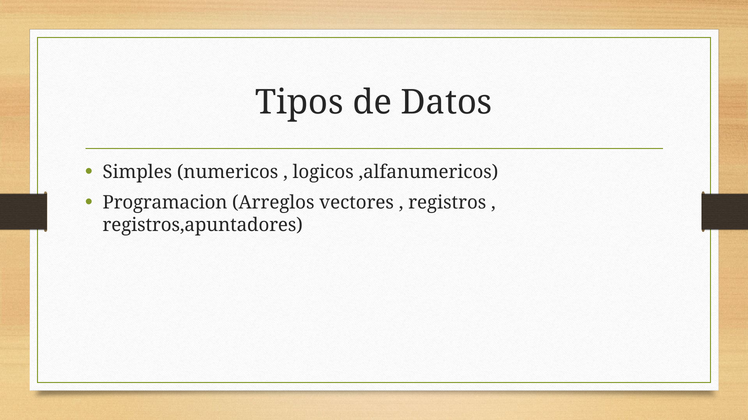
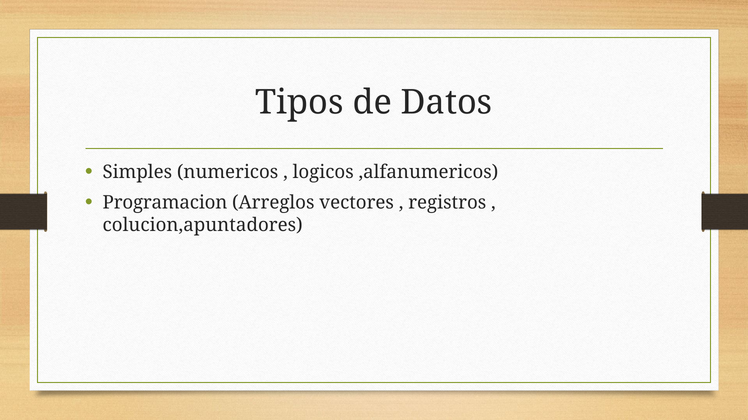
registros,apuntadores: registros,apuntadores -> colucion,apuntadores
